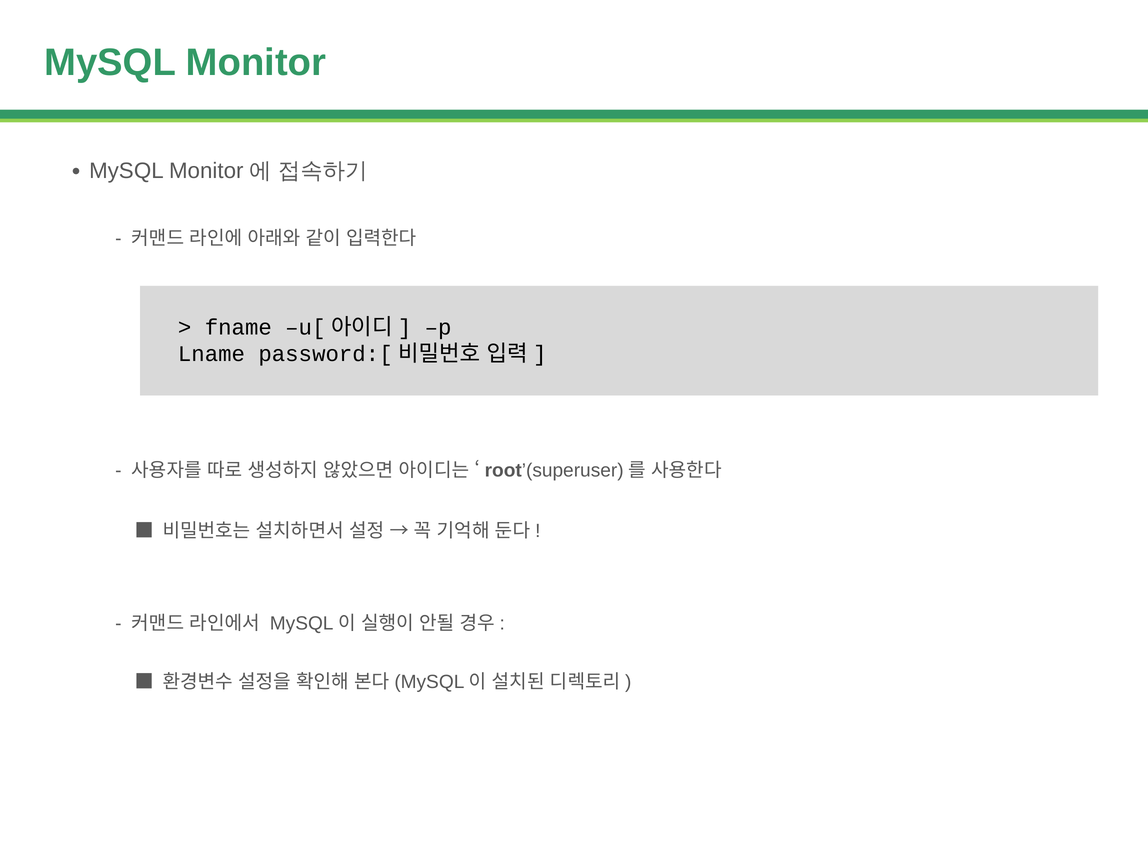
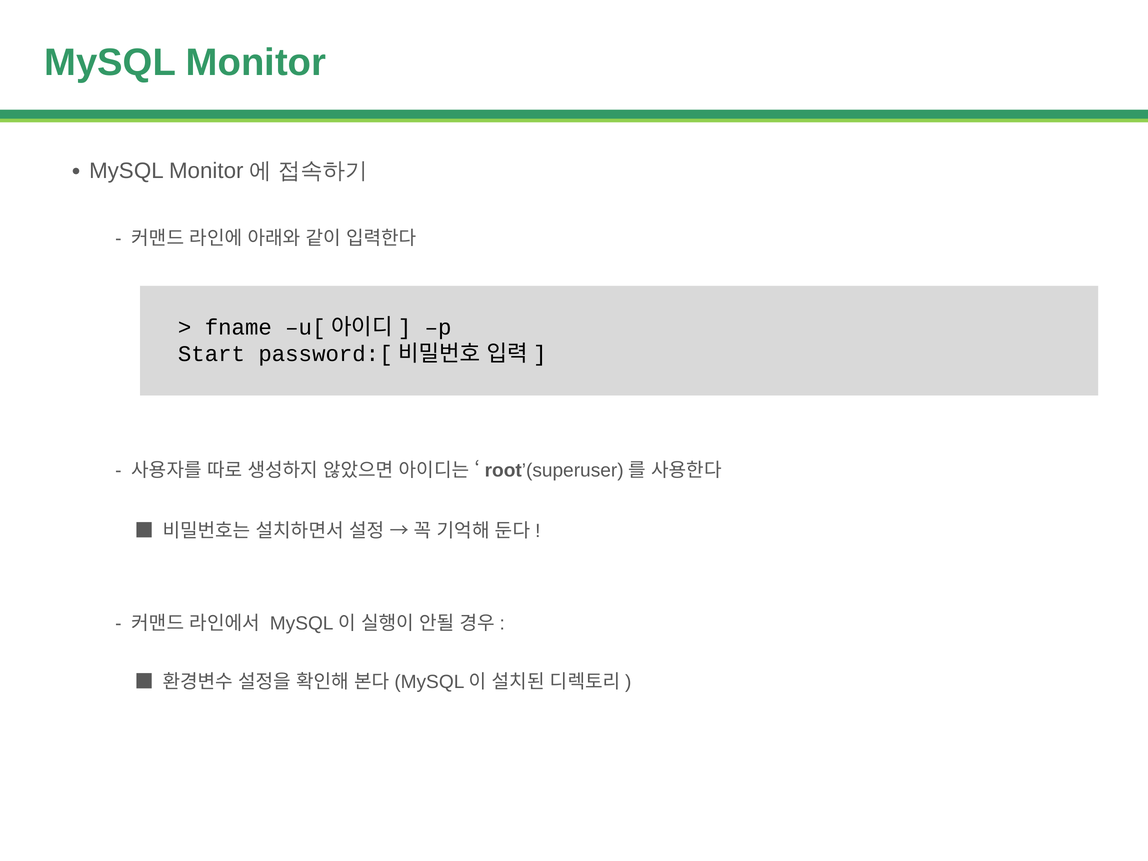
Lname: Lname -> Start
